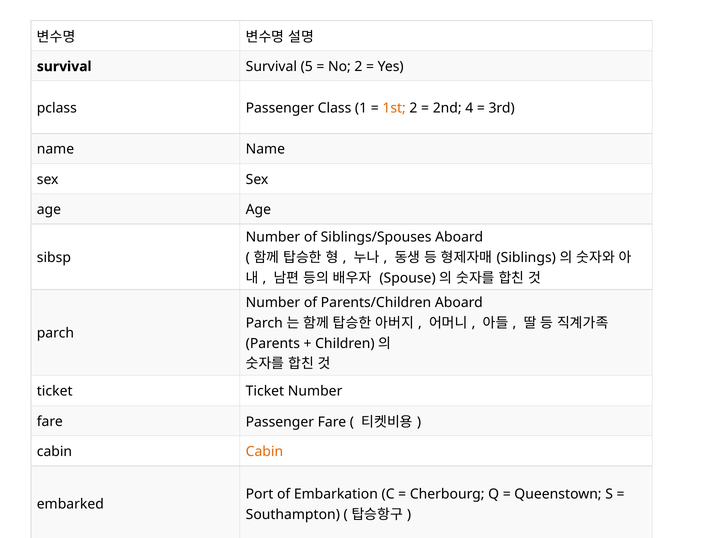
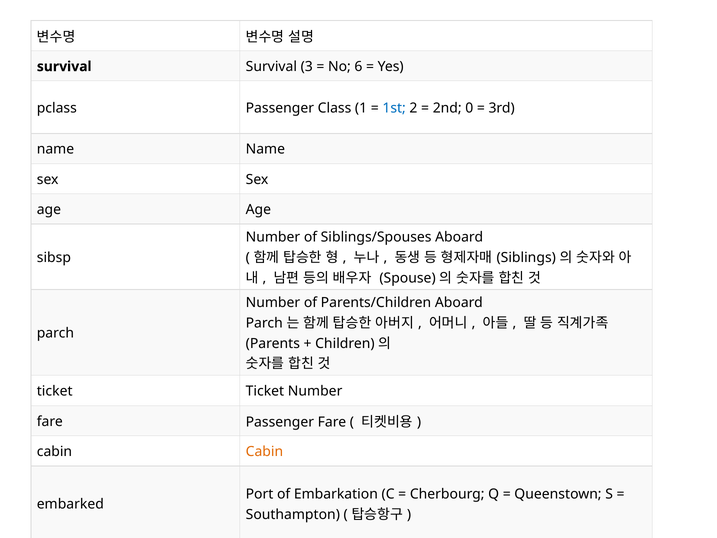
5: 5 -> 3
No 2: 2 -> 6
1st colour: orange -> blue
4: 4 -> 0
